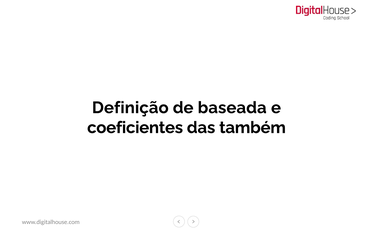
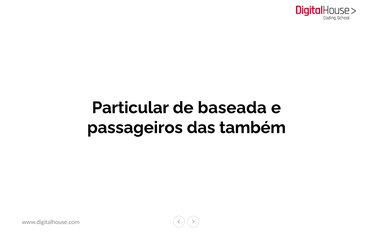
Definição: Definição -> Particular
coeficientes: coeficientes -> passageiros
